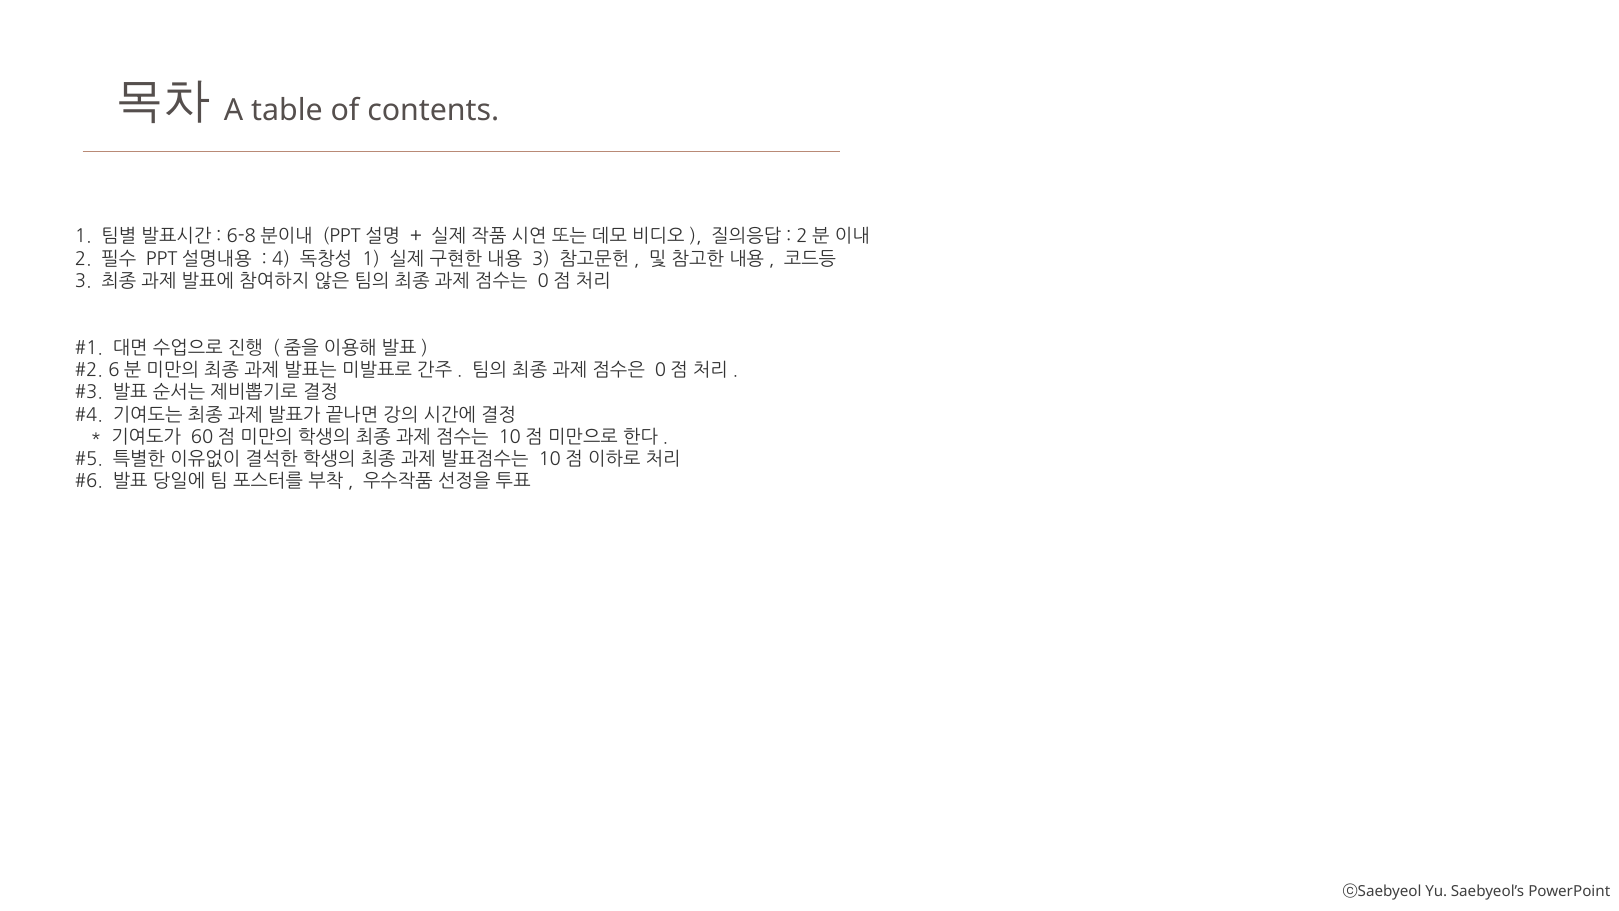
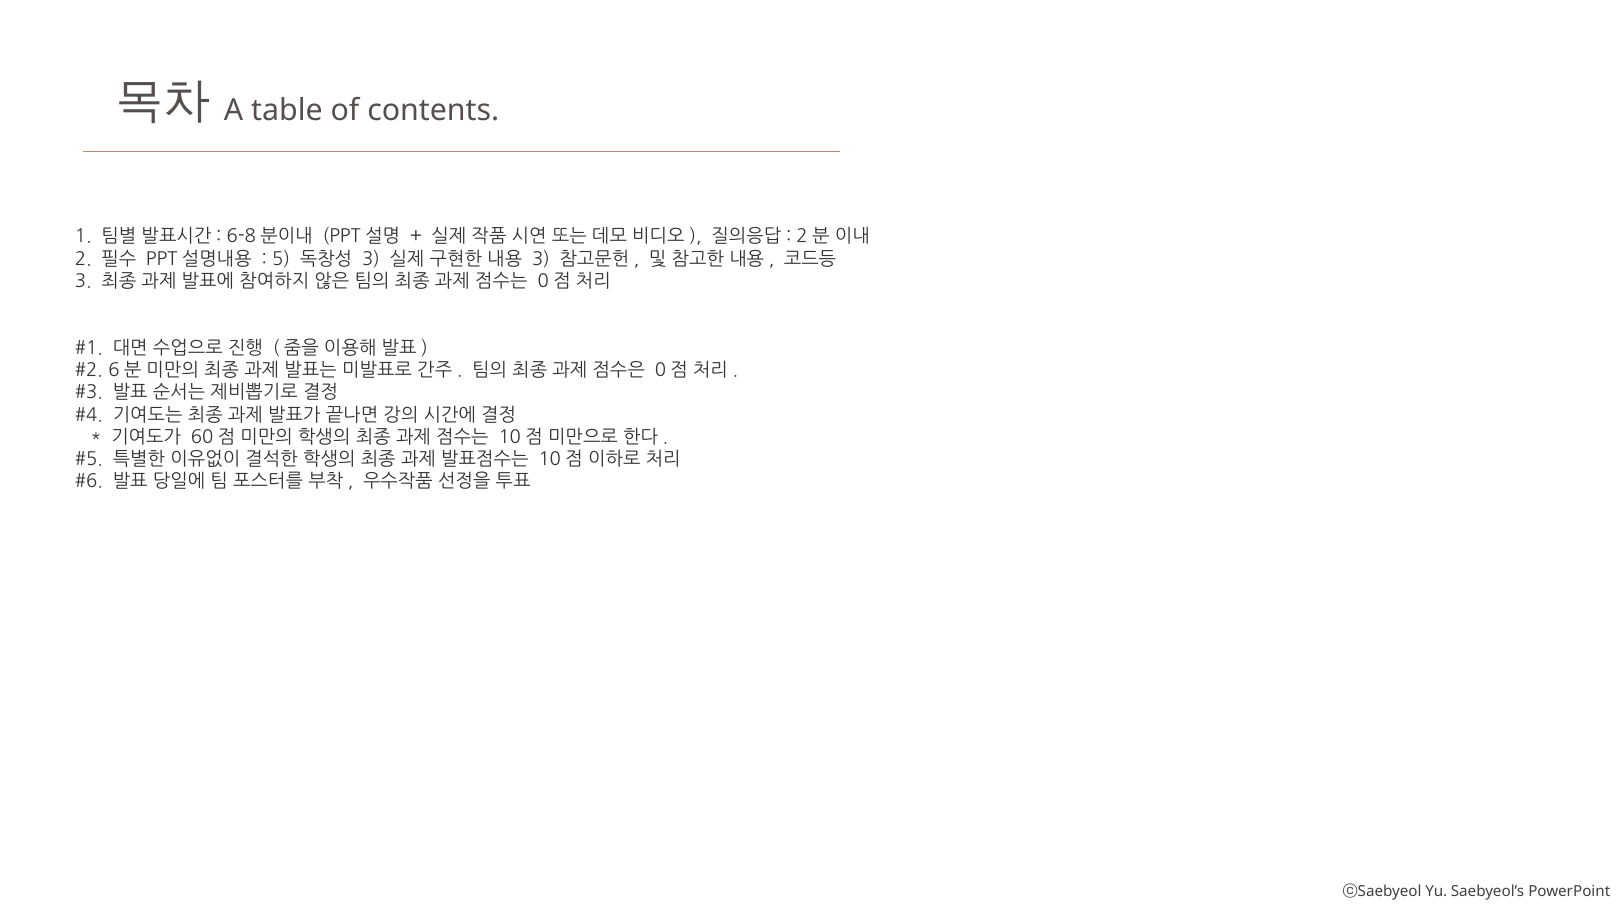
4: 4 -> 5
1 at (371, 259): 1 -> 3
